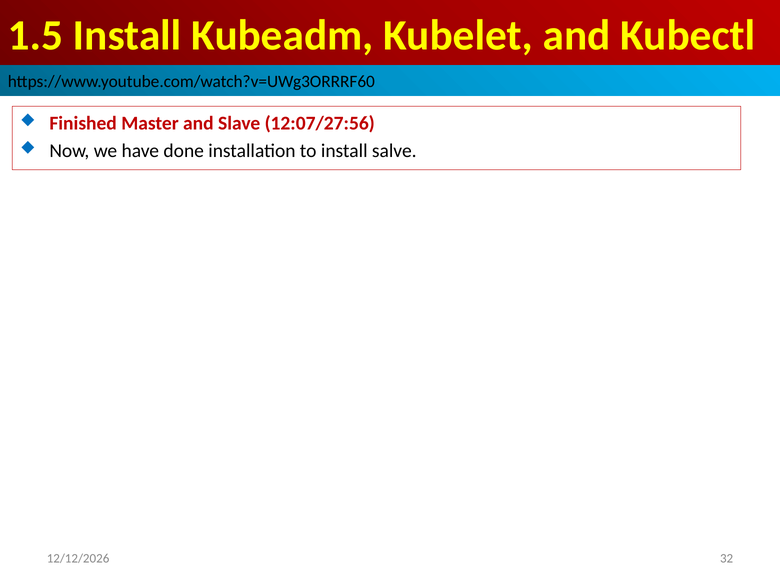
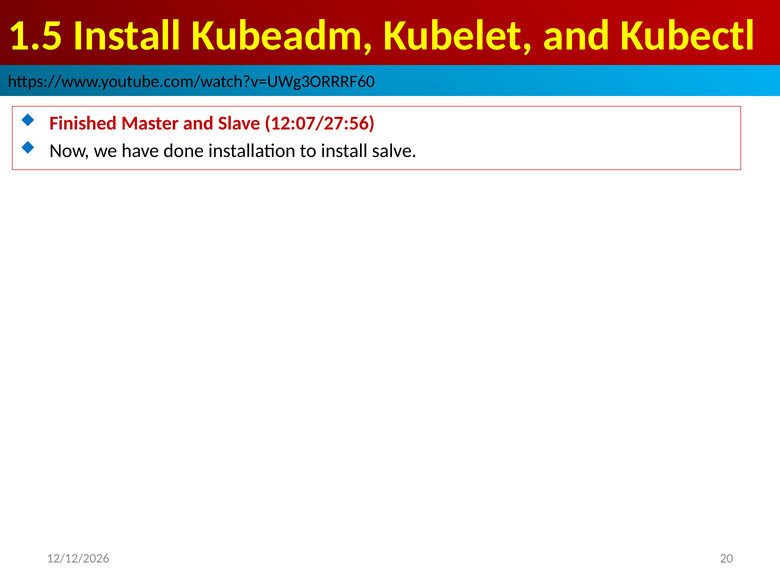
32: 32 -> 20
